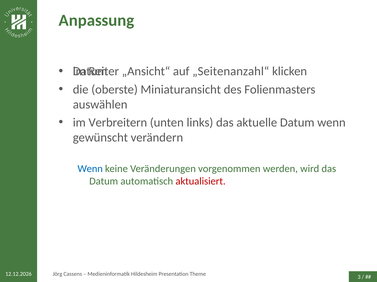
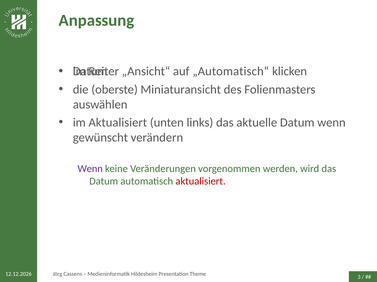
„Seitenanzahl“: „Seitenanzahl“ -> „Automatisch“
im Verbreitern: Verbreitern -> Aktualisiert
Wenn at (90, 169) colour: blue -> purple
